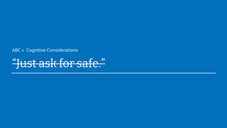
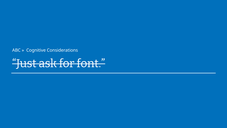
safe: safe -> font
